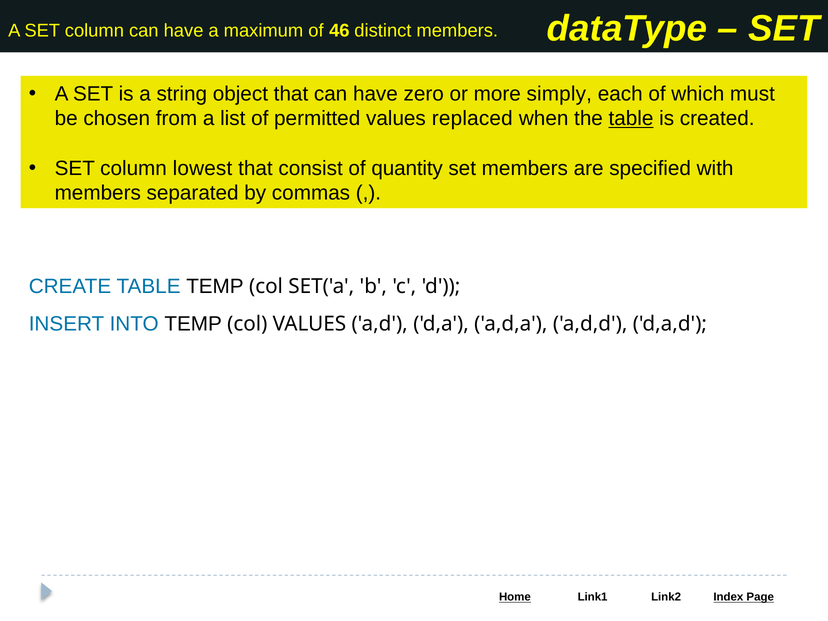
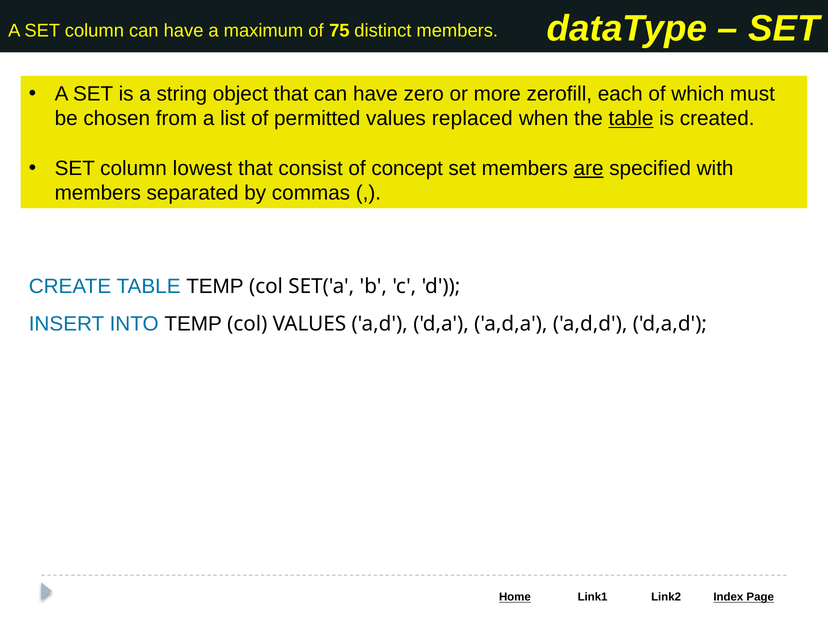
46: 46 -> 75
simply: simply -> zerofill
quantity: quantity -> concept
are underline: none -> present
